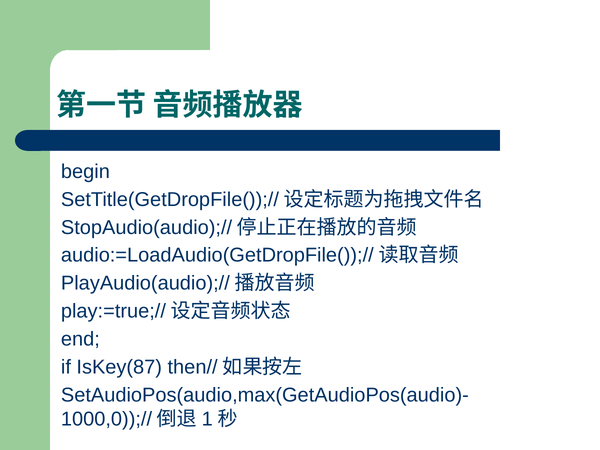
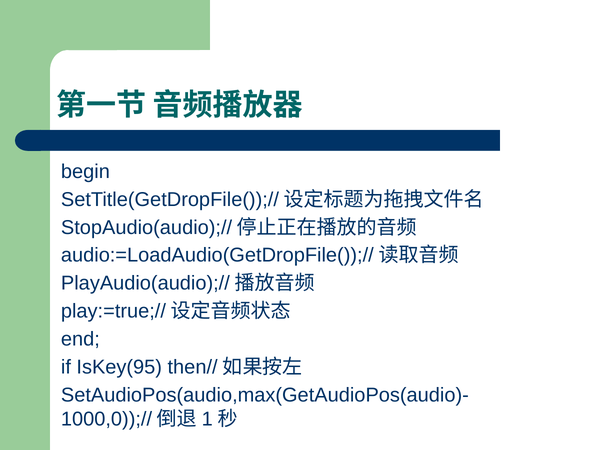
IsKey(87: IsKey(87 -> IsKey(95
